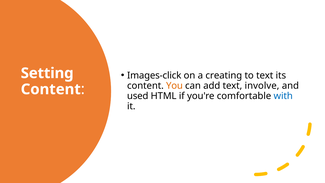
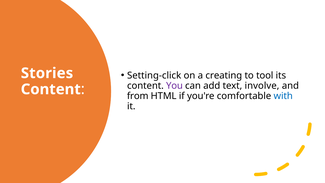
Setting: Setting -> Stories
Images-click: Images-click -> Setting-click
to text: text -> tool
You colour: orange -> purple
used: used -> from
